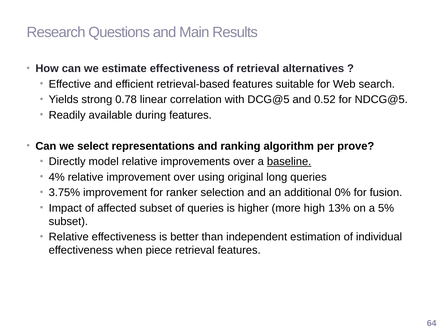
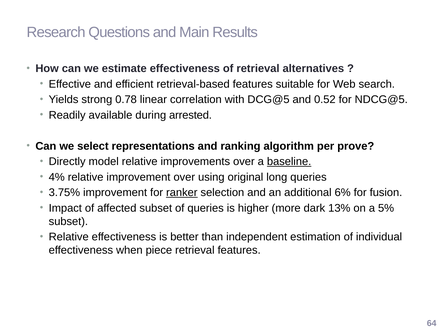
during features: features -> arrested
ranker underline: none -> present
0%: 0% -> 6%
high: high -> dark
